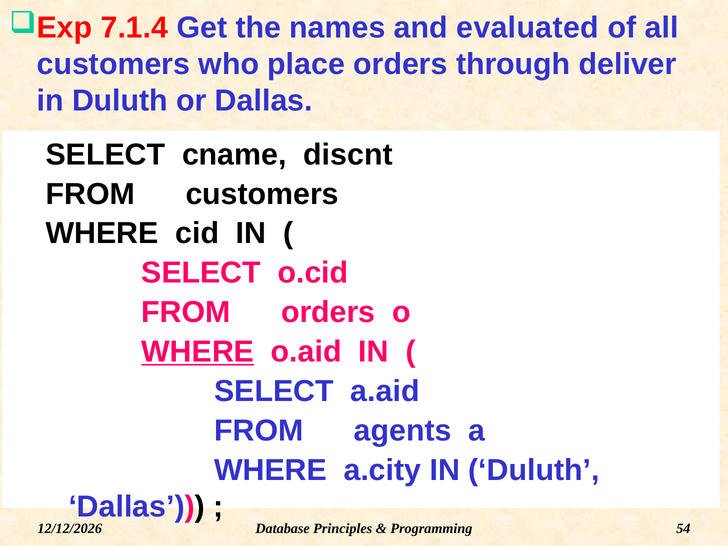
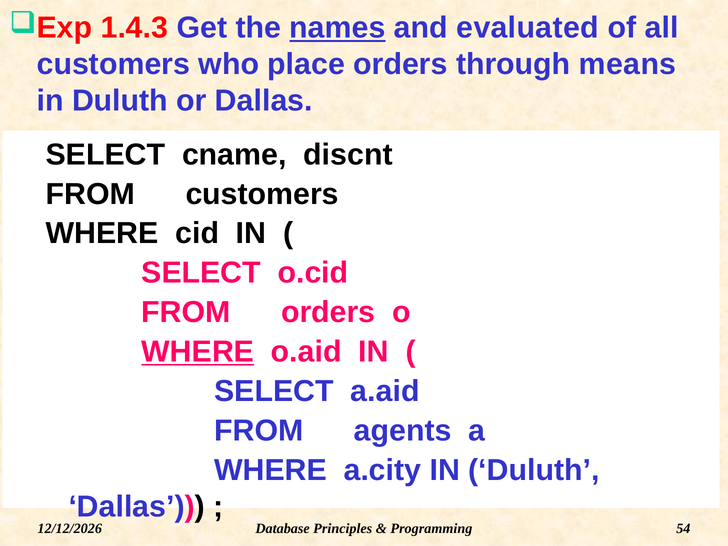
7.1.4: 7.1.4 -> 1.4.3
names underline: none -> present
deliver: deliver -> means
